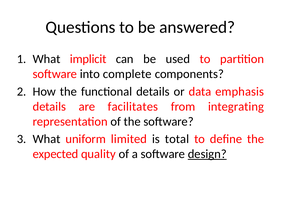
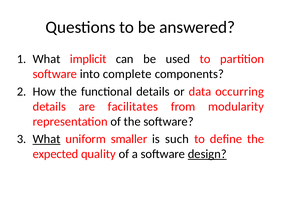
emphasis: emphasis -> occurring
integrating: integrating -> modularity
What at (47, 139) underline: none -> present
limited: limited -> smaller
total: total -> such
